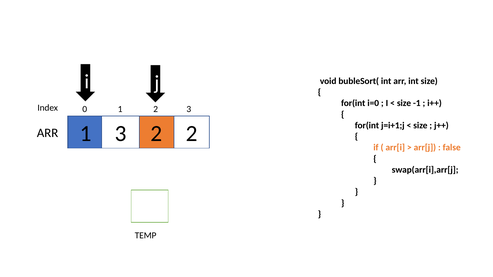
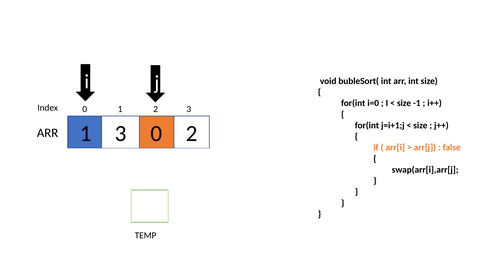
2 at (156, 134): 2 -> 0
